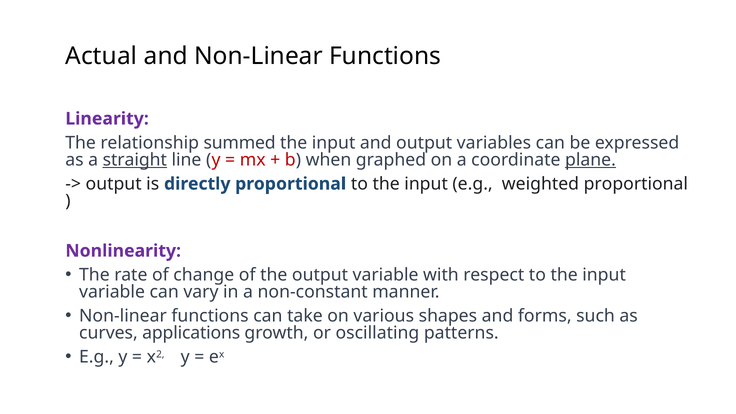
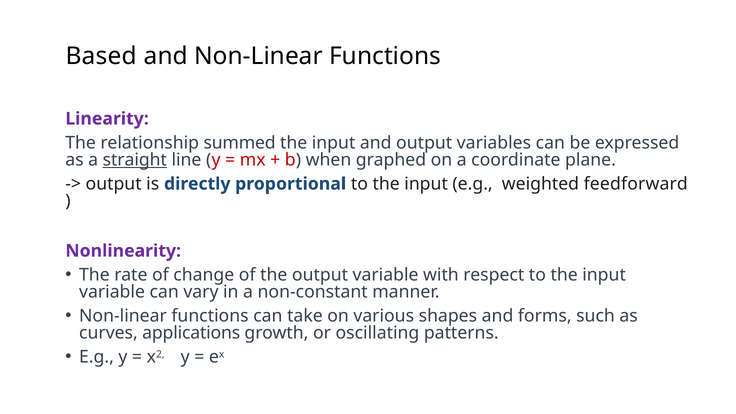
Actual: Actual -> Based
plane underline: present -> none
weighted proportional: proportional -> feedforward
